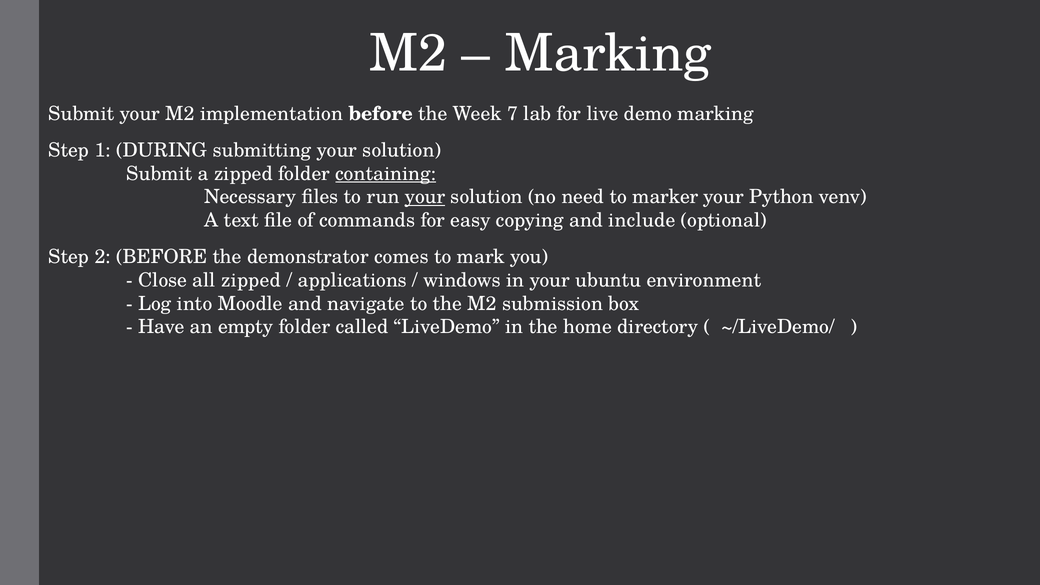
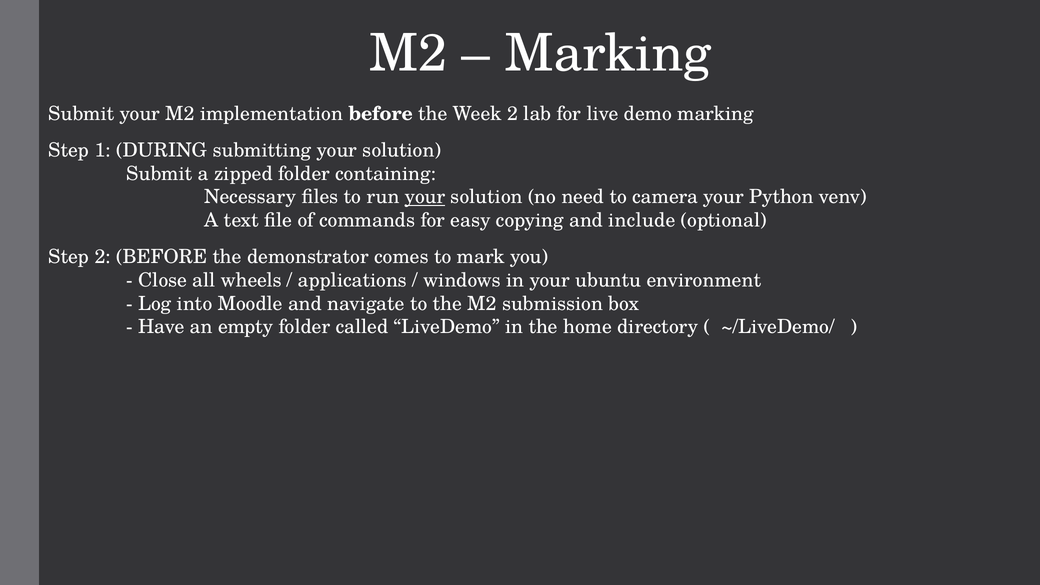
Week 7: 7 -> 2
containing underline: present -> none
marker: marker -> camera
all zipped: zipped -> wheels
